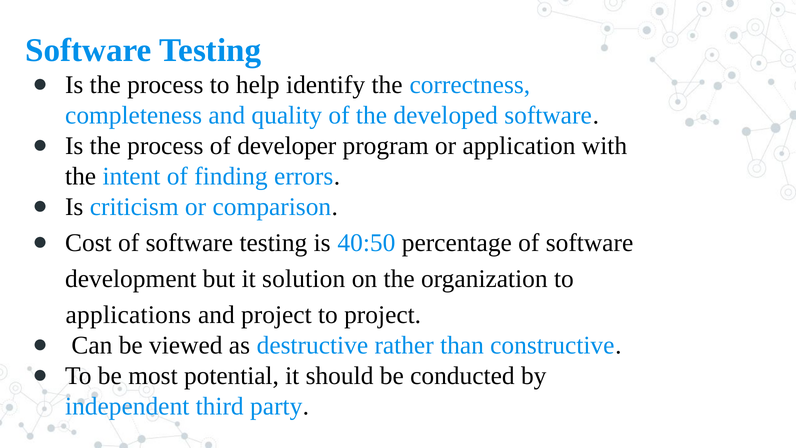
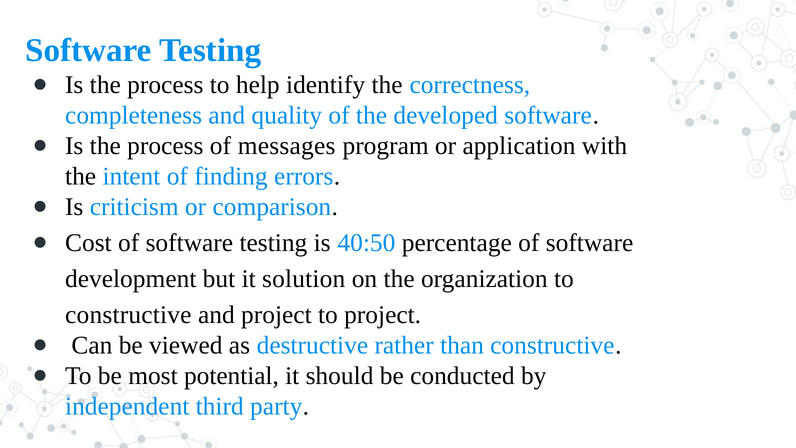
developer: developer -> messages
applications at (128, 315): applications -> constructive
